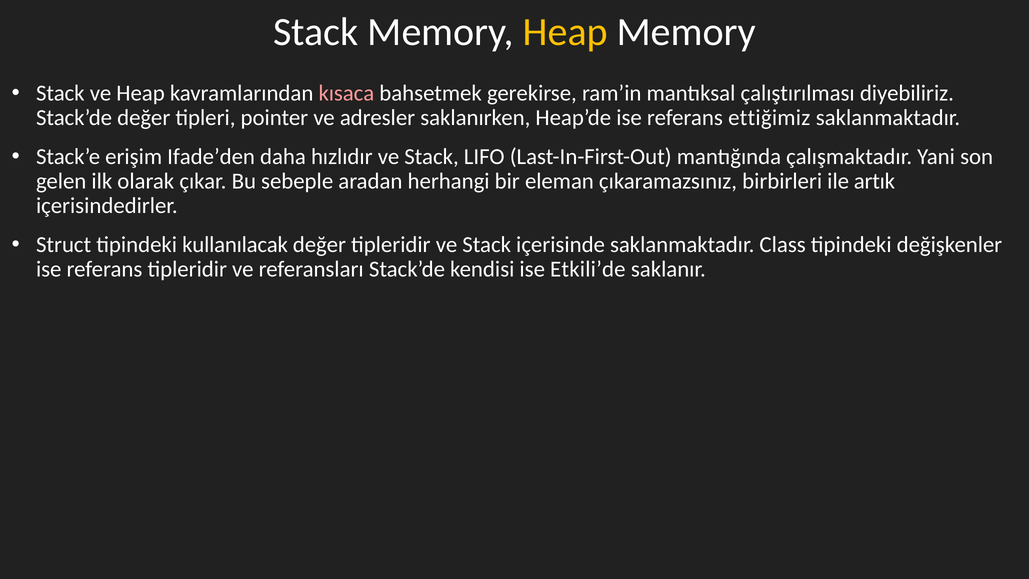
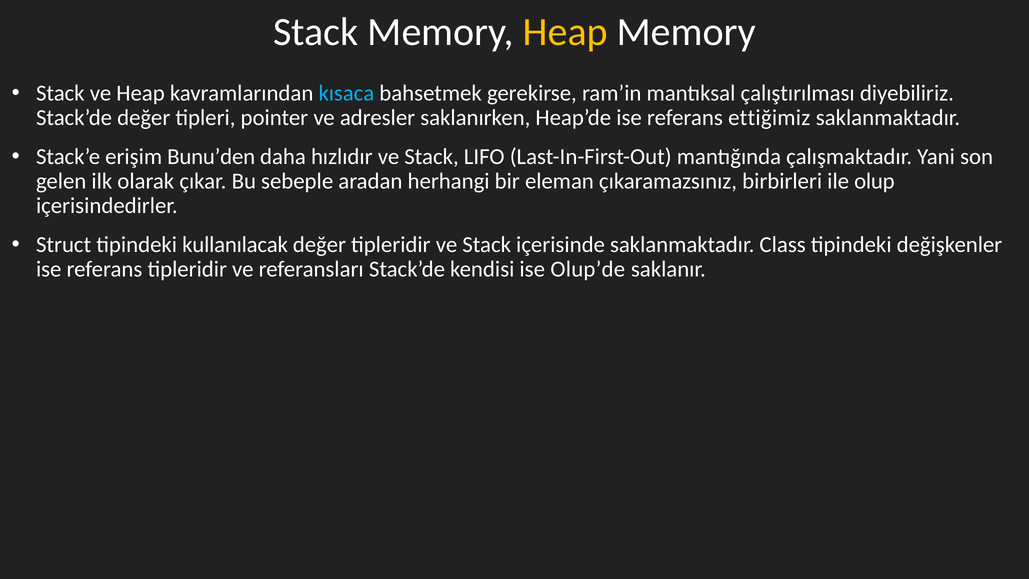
kısaca colour: pink -> light blue
Ifade’den: Ifade’den -> Bunu’den
artık: artık -> olup
Etkili’de: Etkili’de -> Olup’de
